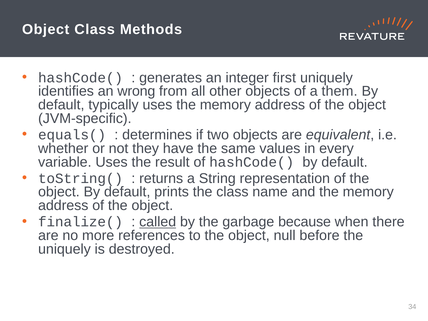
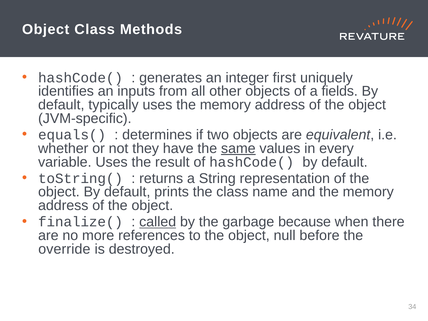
wrong: wrong -> inputs
them: them -> fields
same underline: none -> present
uniquely at (64, 249): uniquely -> override
